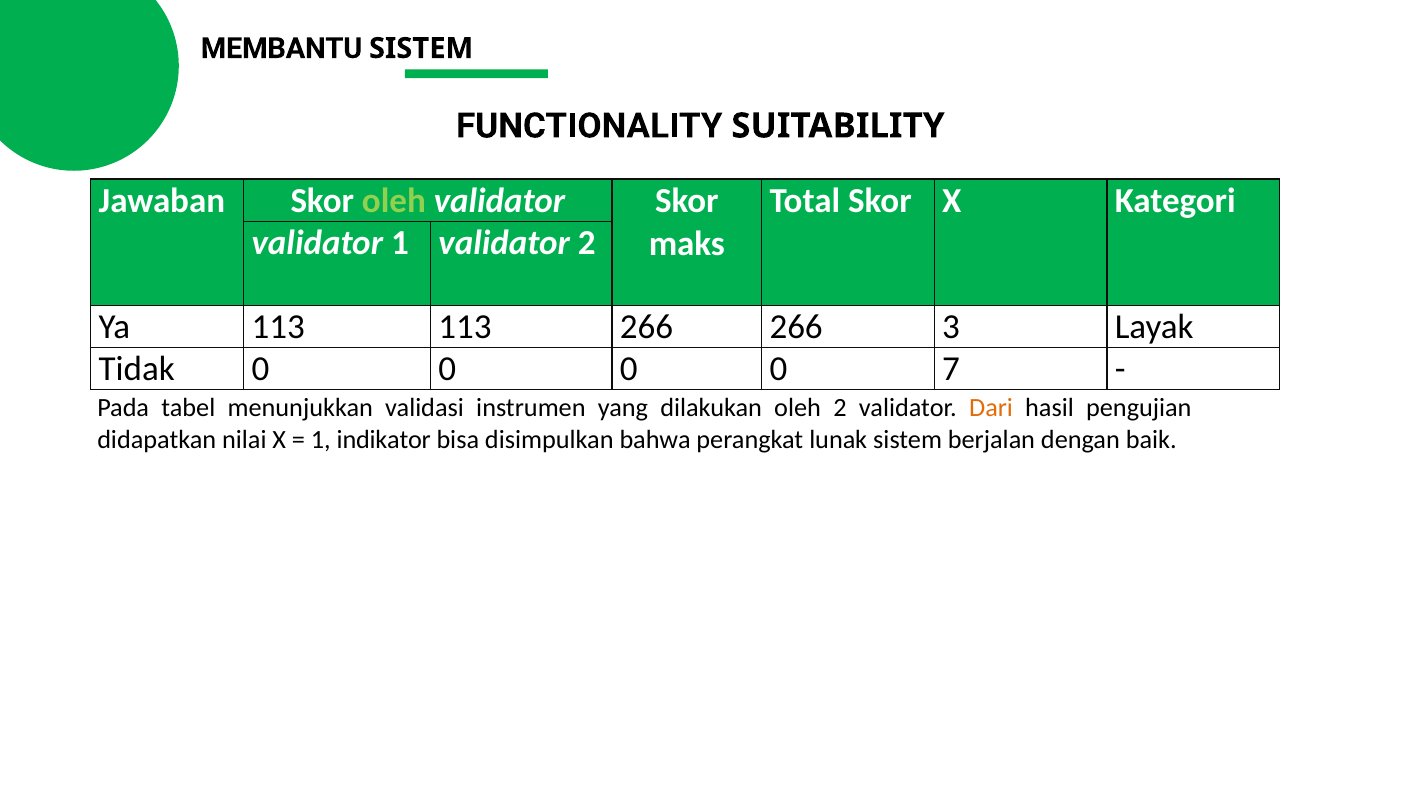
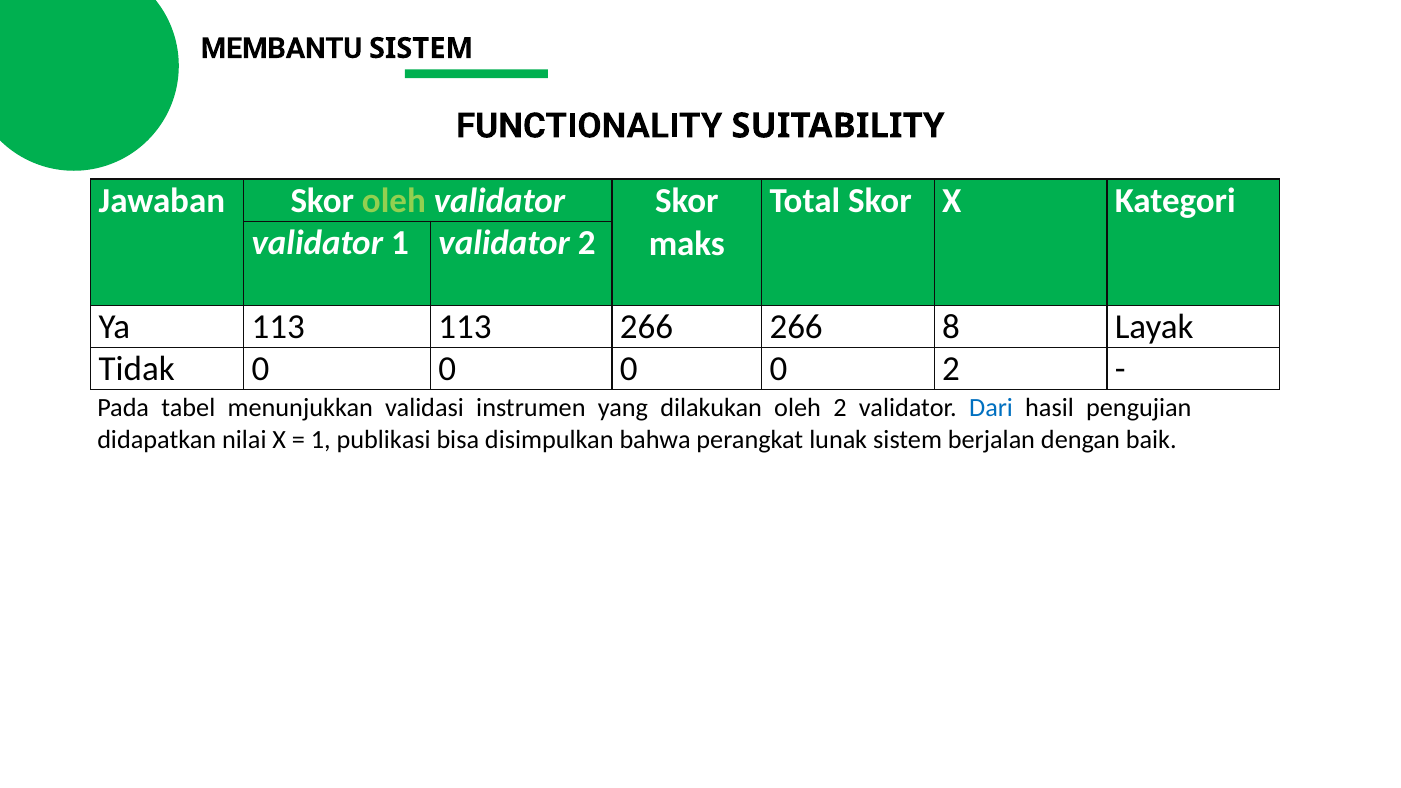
3: 3 -> 8
0 7: 7 -> 2
Dari colour: orange -> blue
indikator: indikator -> publikasi
